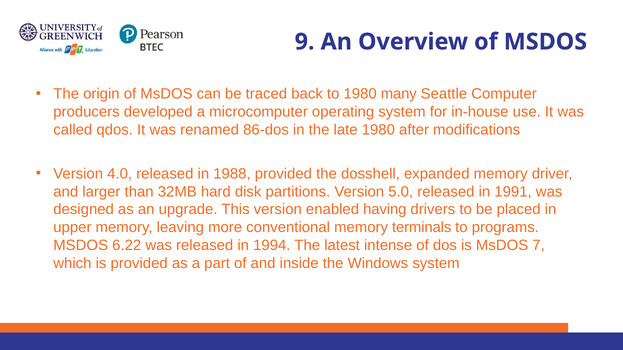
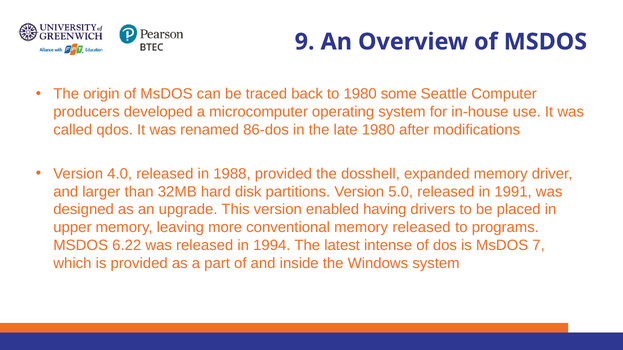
many: many -> some
memory terminals: terminals -> released
